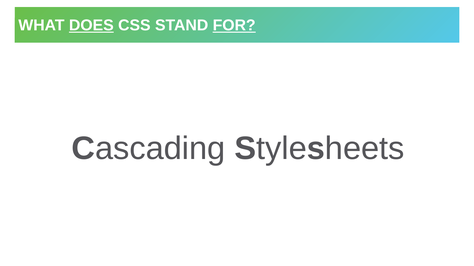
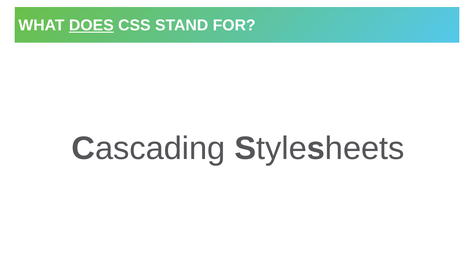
FOR underline: present -> none
